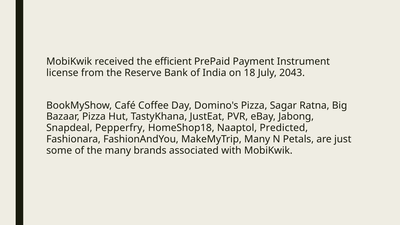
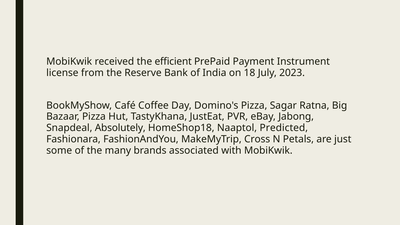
2043: 2043 -> 2023
Pepperfry: Pepperfry -> Absolutely
MakeMyTrip Many: Many -> Cross
